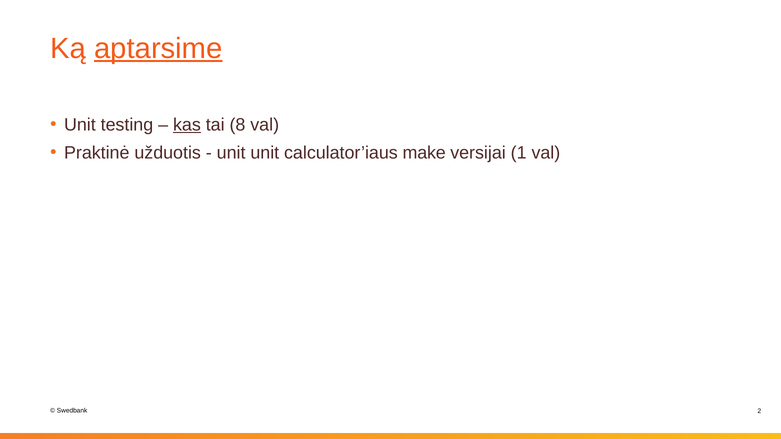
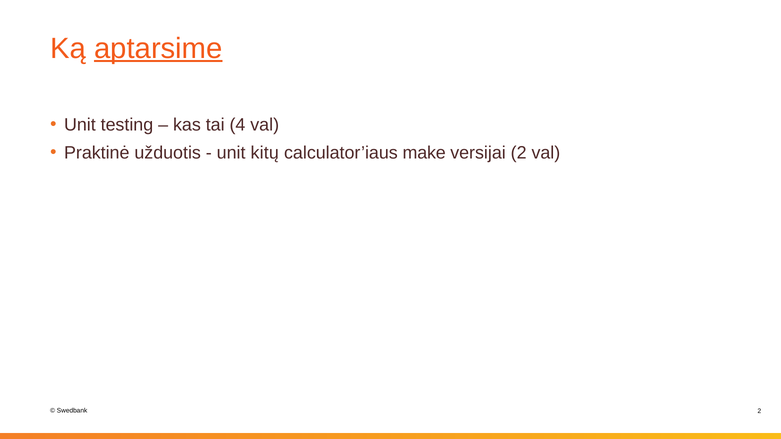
kas underline: present -> none
8: 8 -> 4
unit unit: unit -> kitų
versijai 1: 1 -> 2
